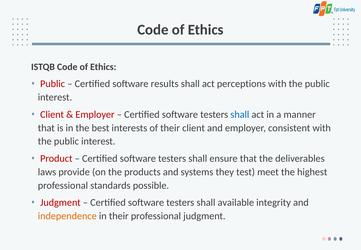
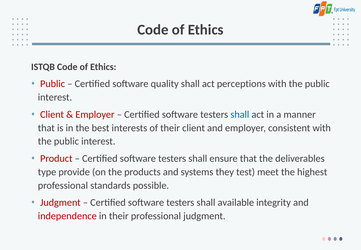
results: results -> quality
laws: laws -> type
independence colour: orange -> red
